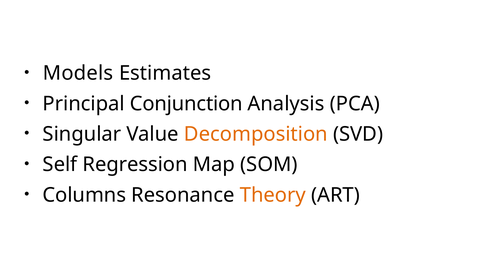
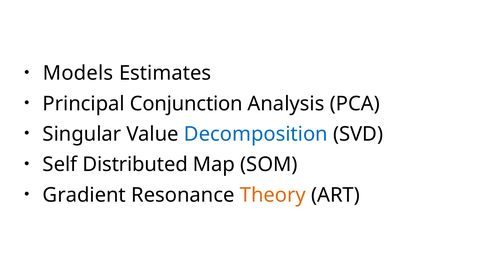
Decomposition colour: orange -> blue
Regression: Regression -> Distributed
Columns: Columns -> Gradient
